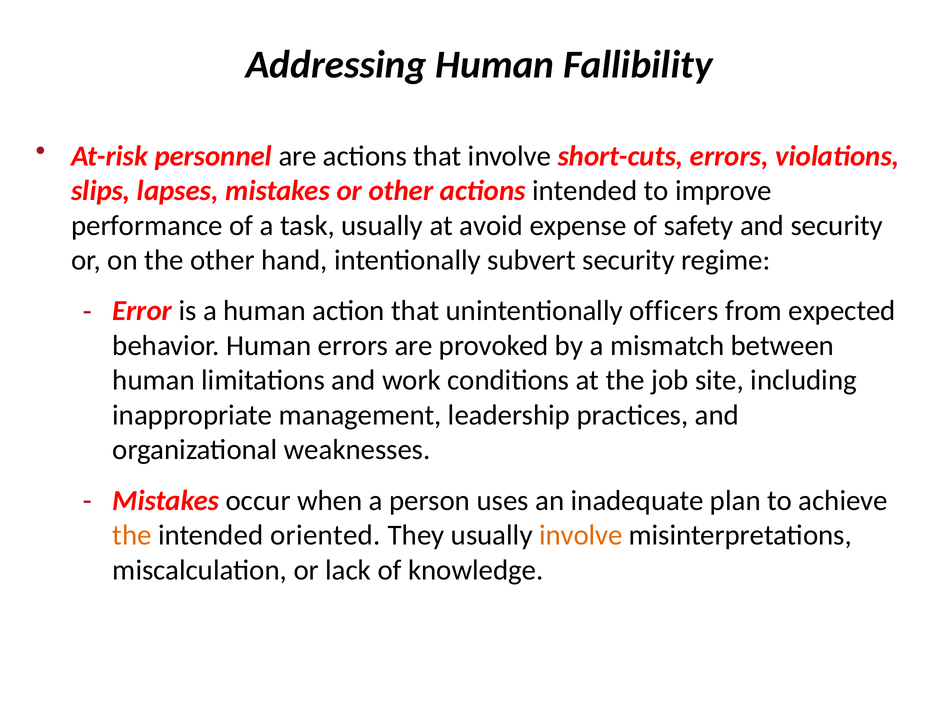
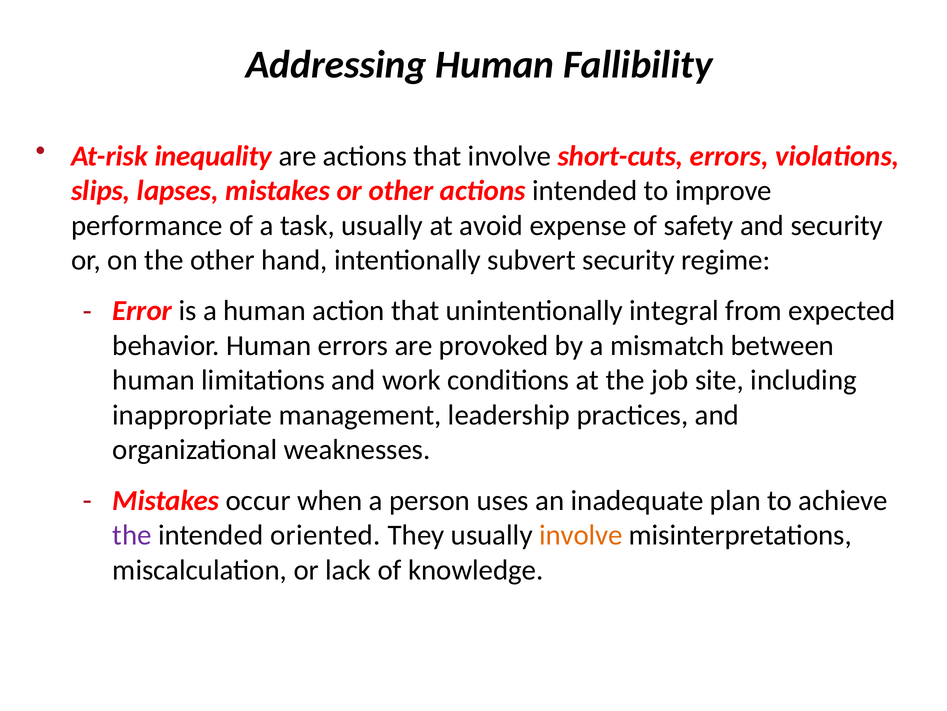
personnel: personnel -> inequality
officers: officers -> integral
the at (132, 535) colour: orange -> purple
